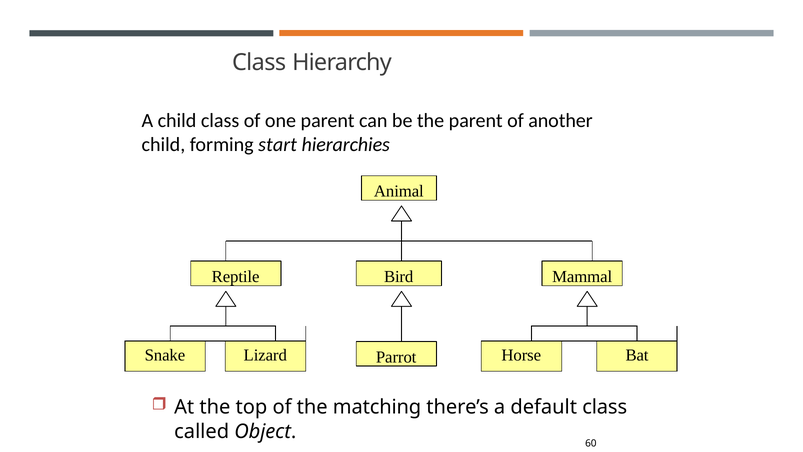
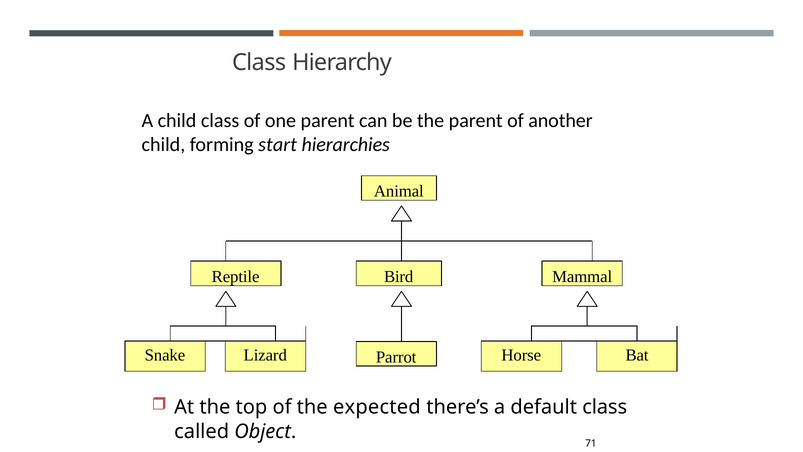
matching: matching -> expected
60: 60 -> 71
